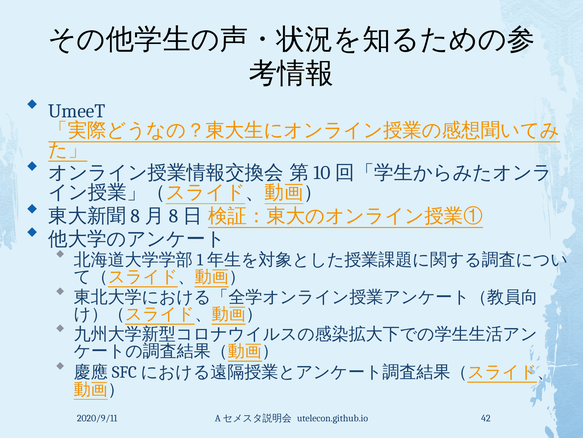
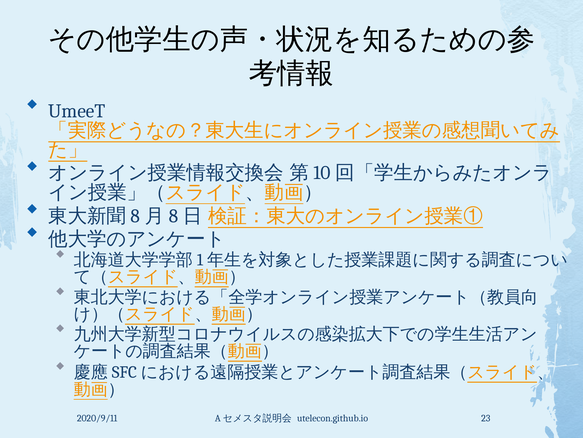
42: 42 -> 23
